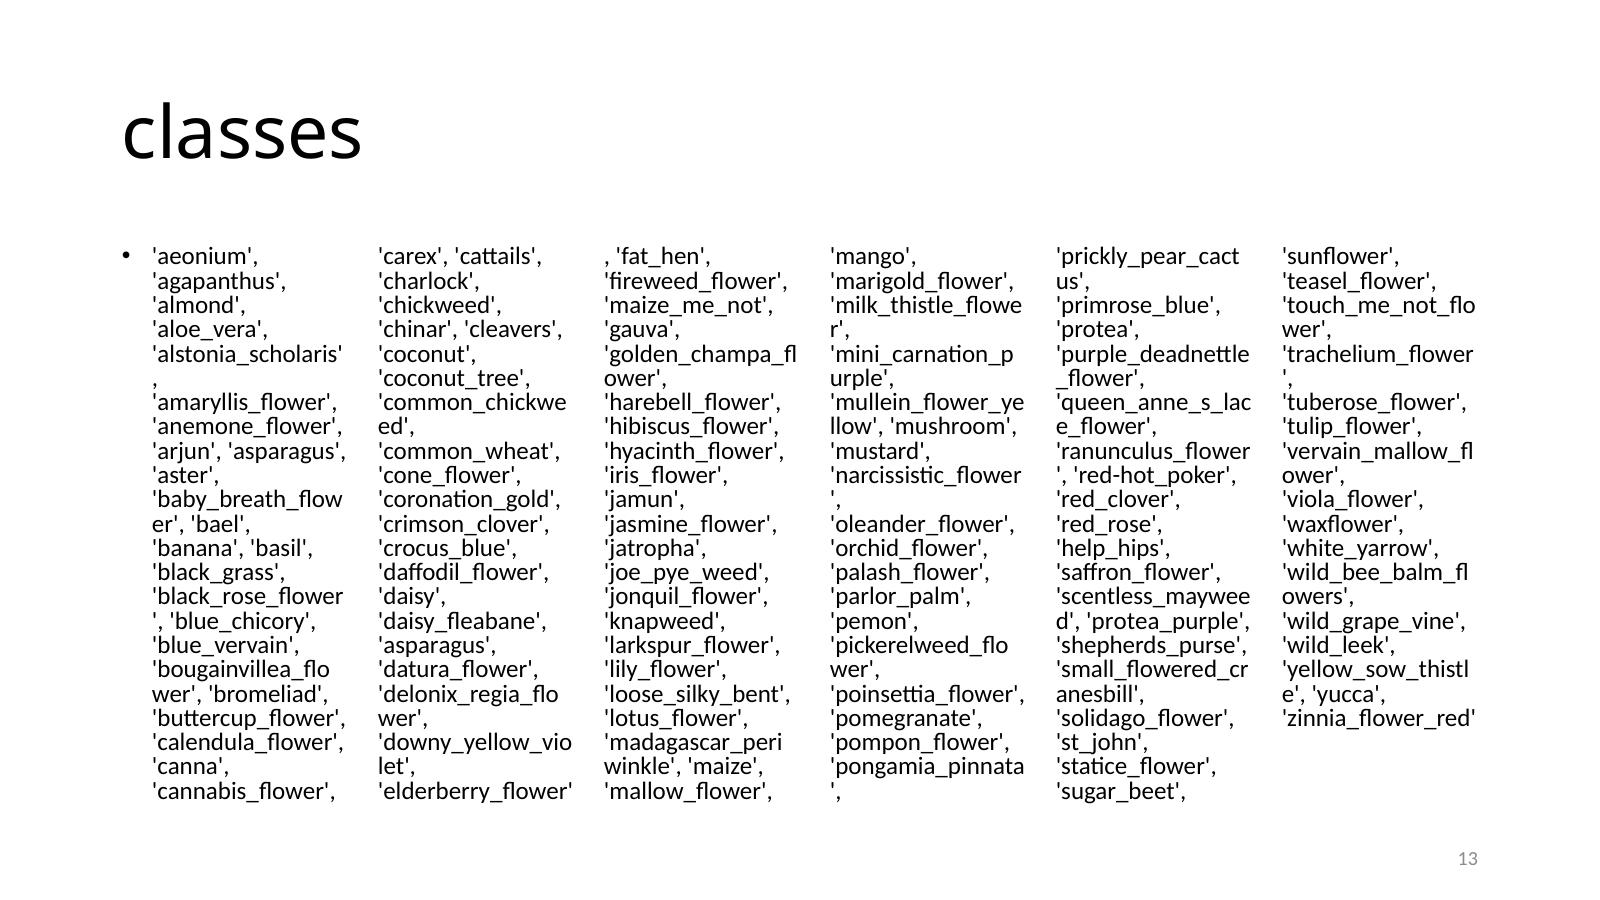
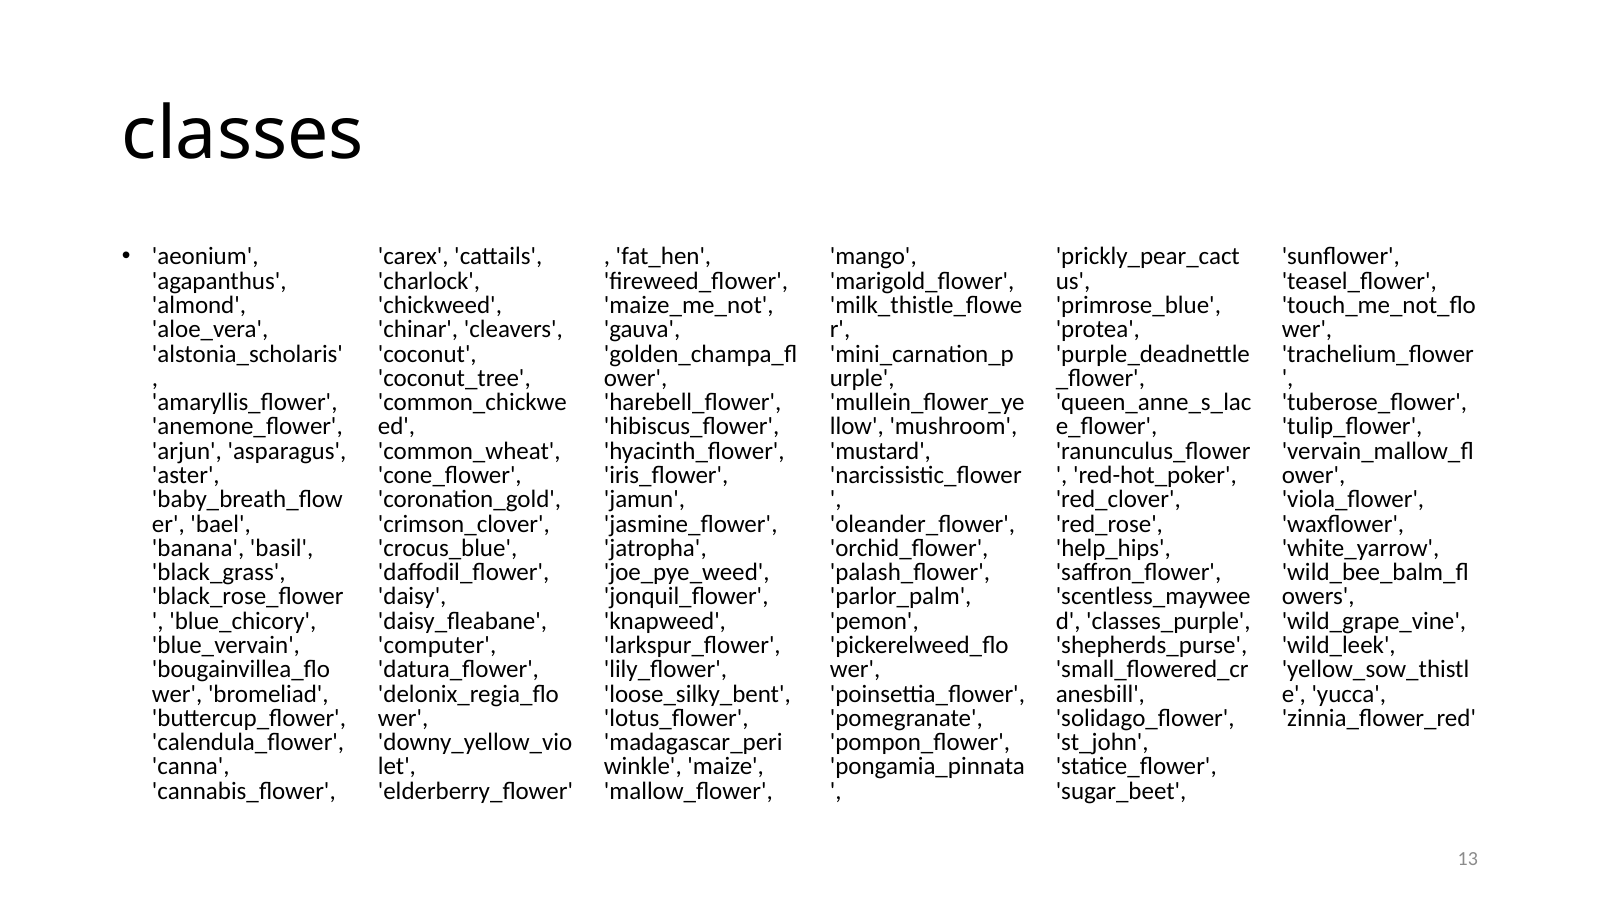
protea_purple: protea_purple -> classes_purple
asparagus at (437, 645): asparagus -> computer
